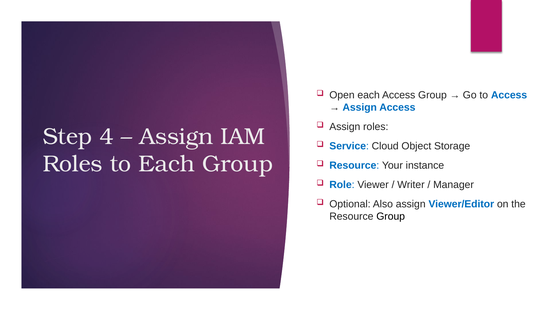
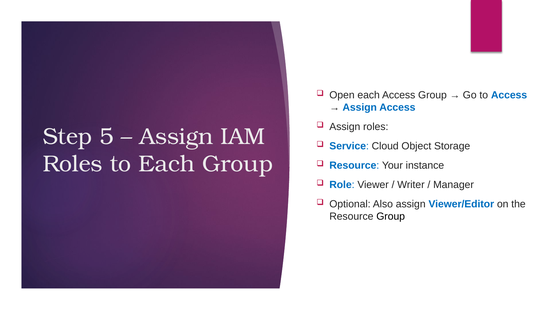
4: 4 -> 5
